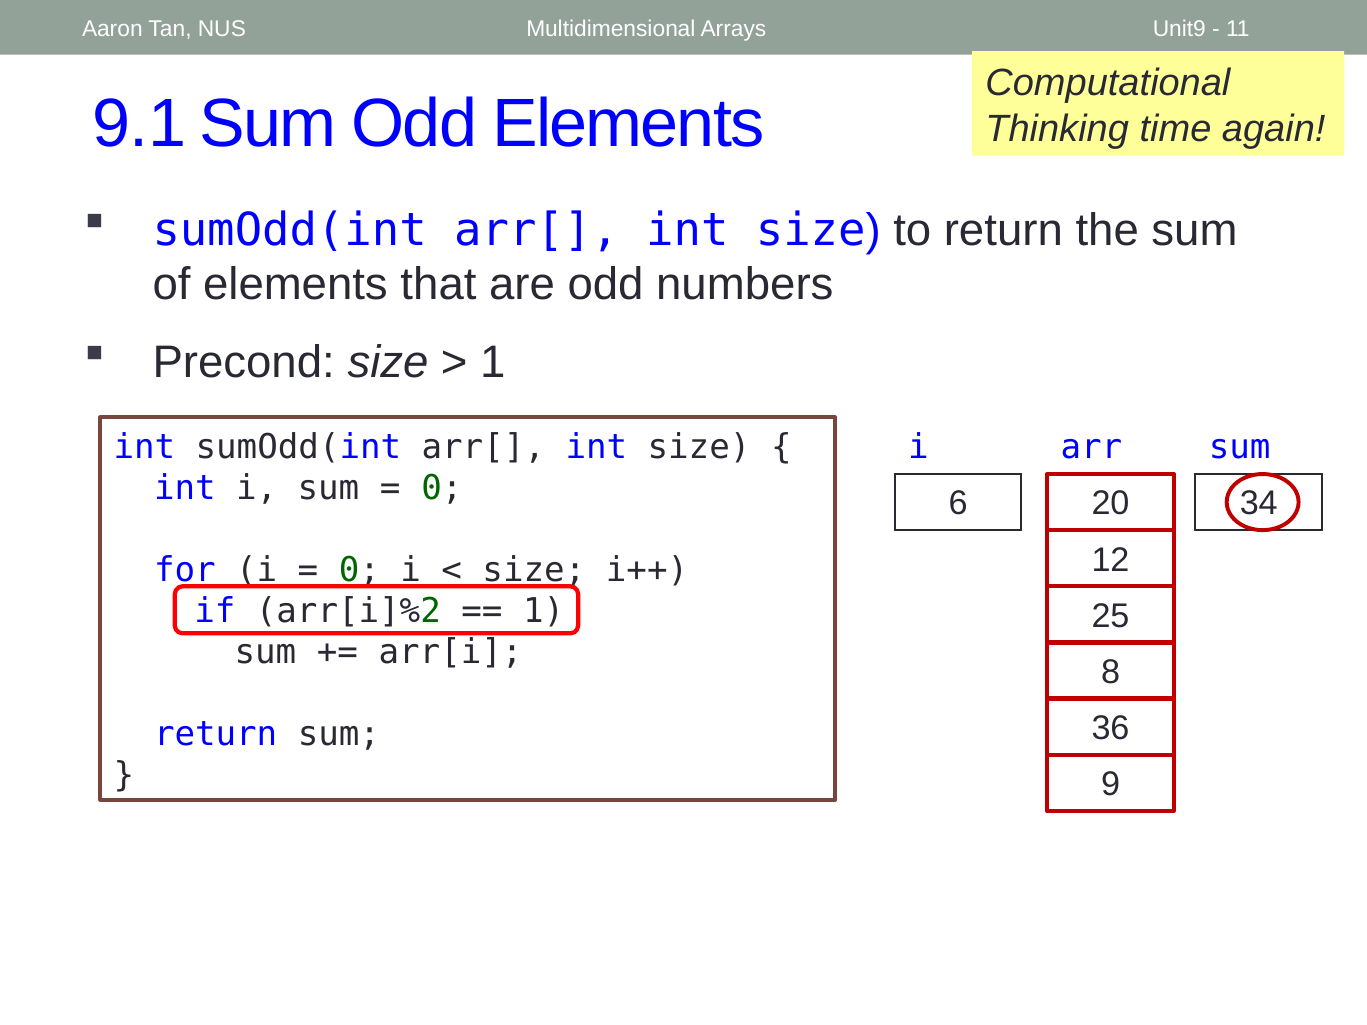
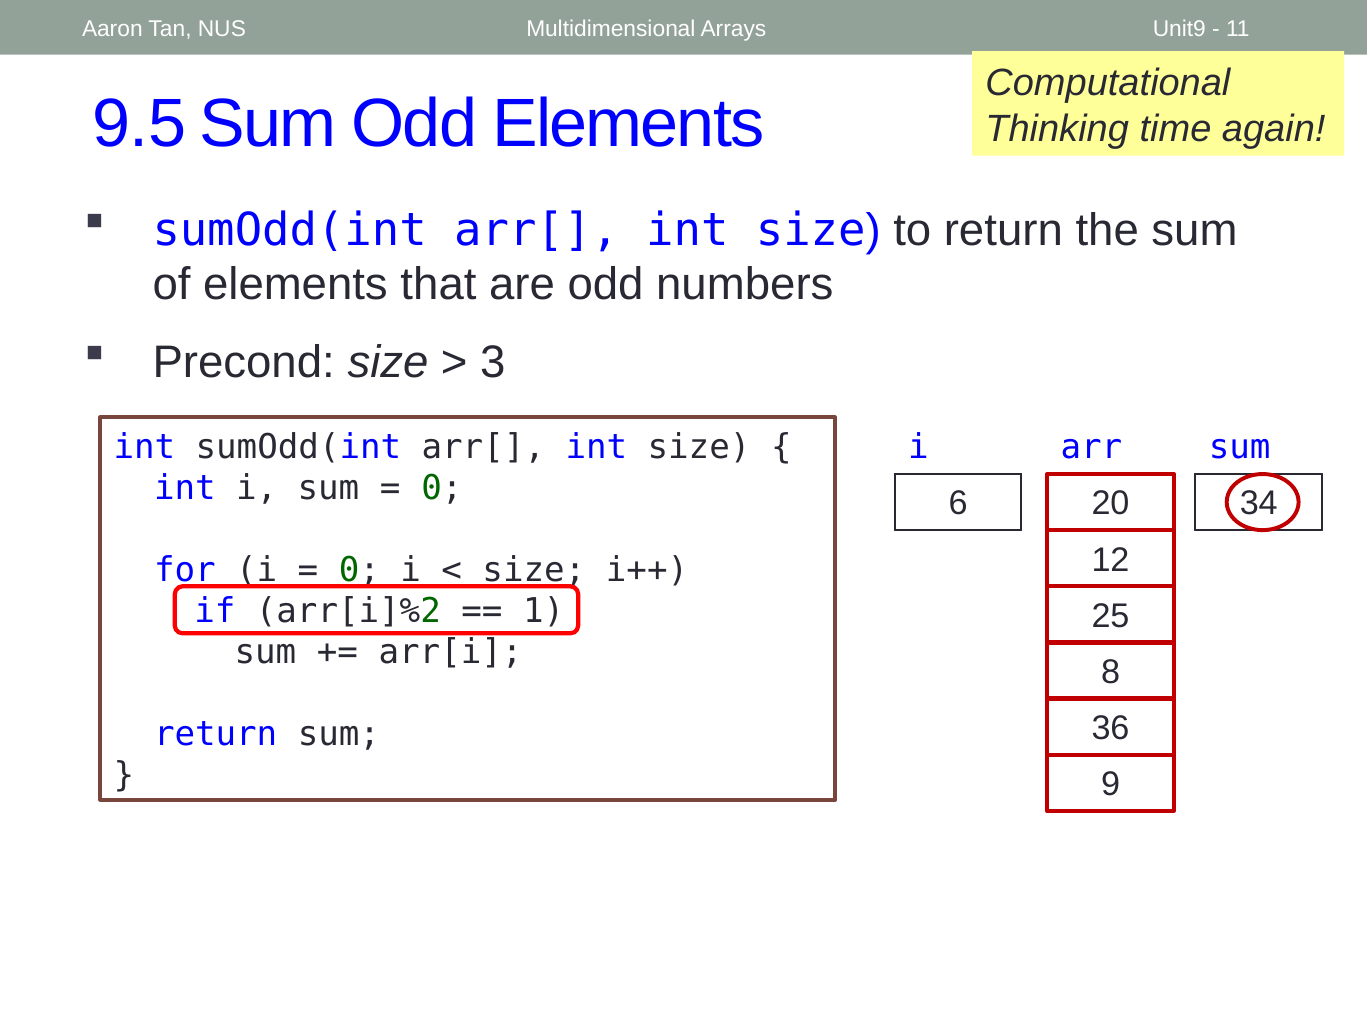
9.1: 9.1 -> 9.5
1 at (493, 362): 1 -> 3
